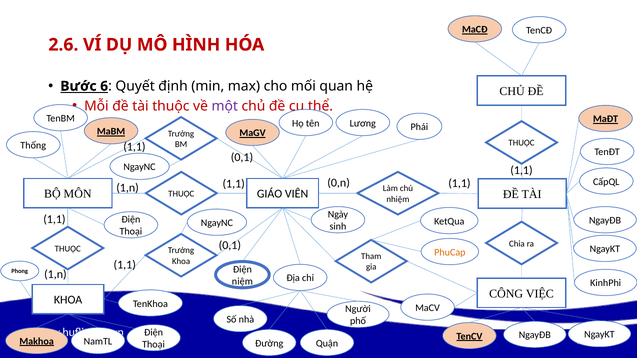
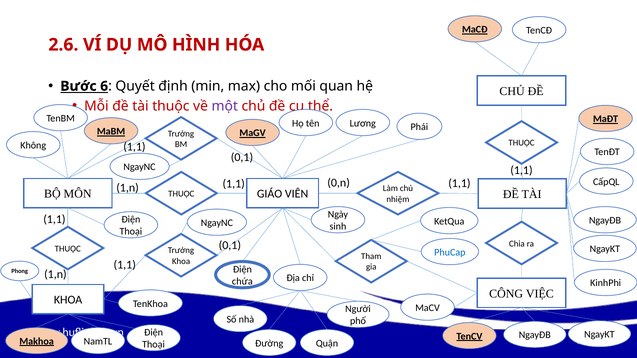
Thống: Thống -> Không
PhuCap colour: orange -> blue
niệm: niệm -> chứa
